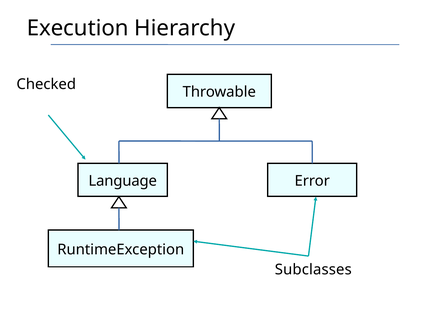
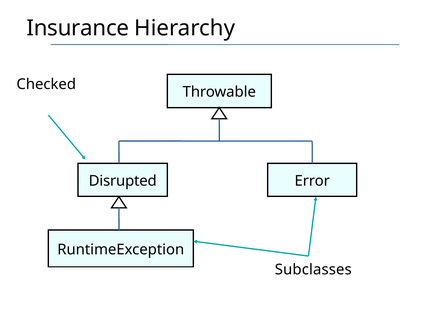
Execution: Execution -> Insurance
Language: Language -> Disrupted
